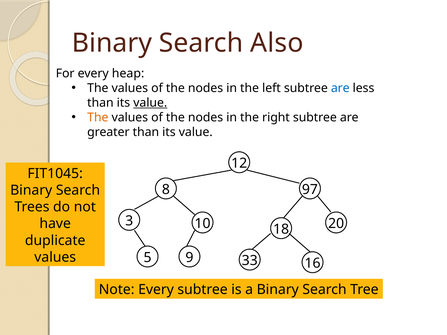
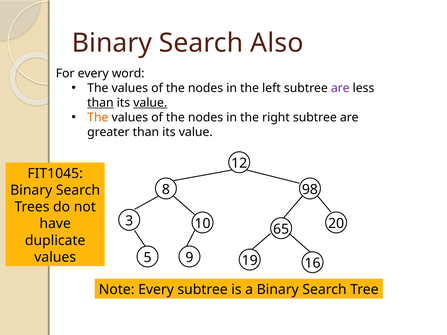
heap: heap -> word
are at (340, 88) colour: blue -> purple
than at (100, 103) underline: none -> present
97: 97 -> 98
18: 18 -> 65
33: 33 -> 19
